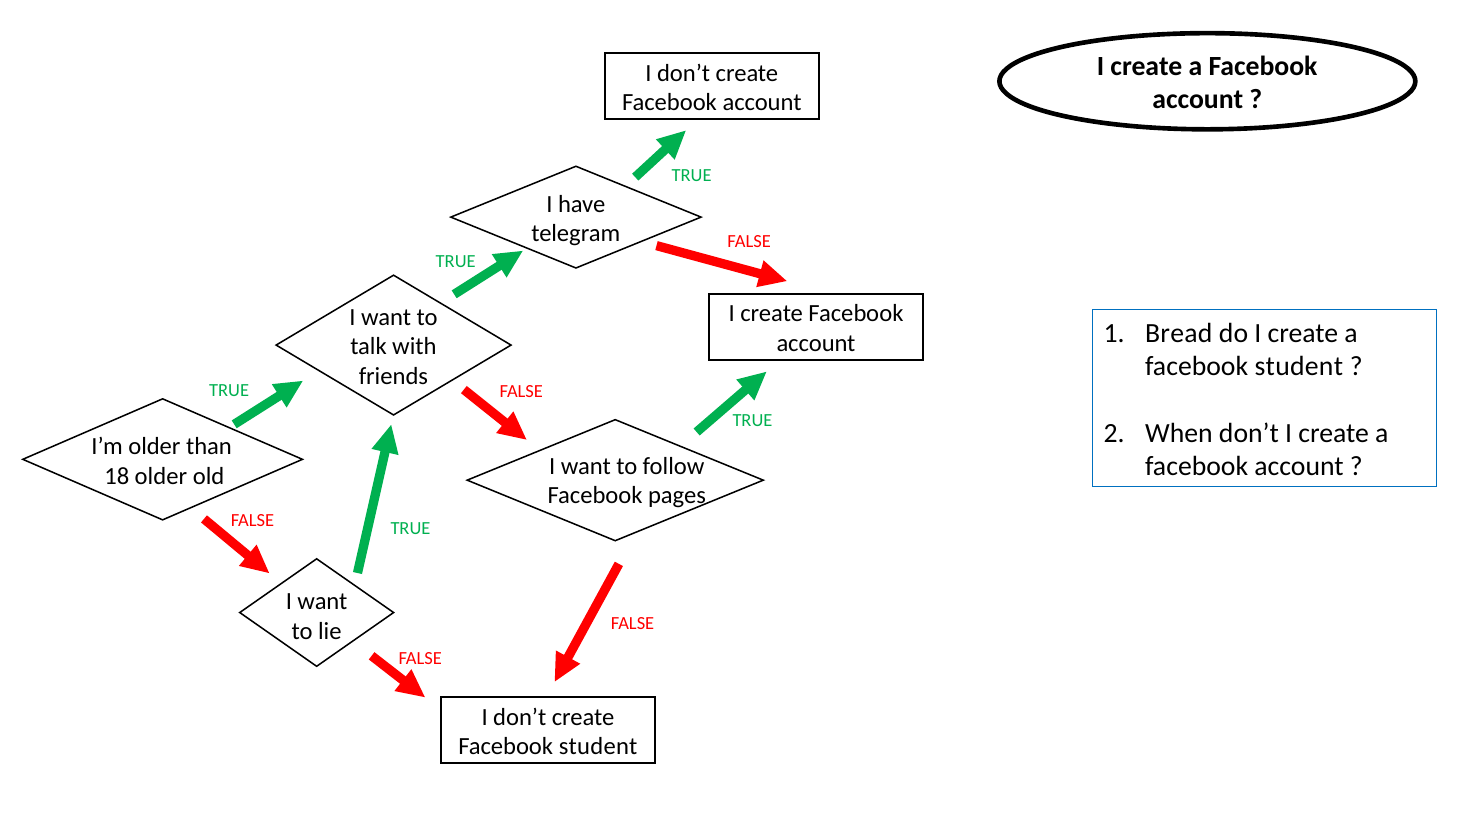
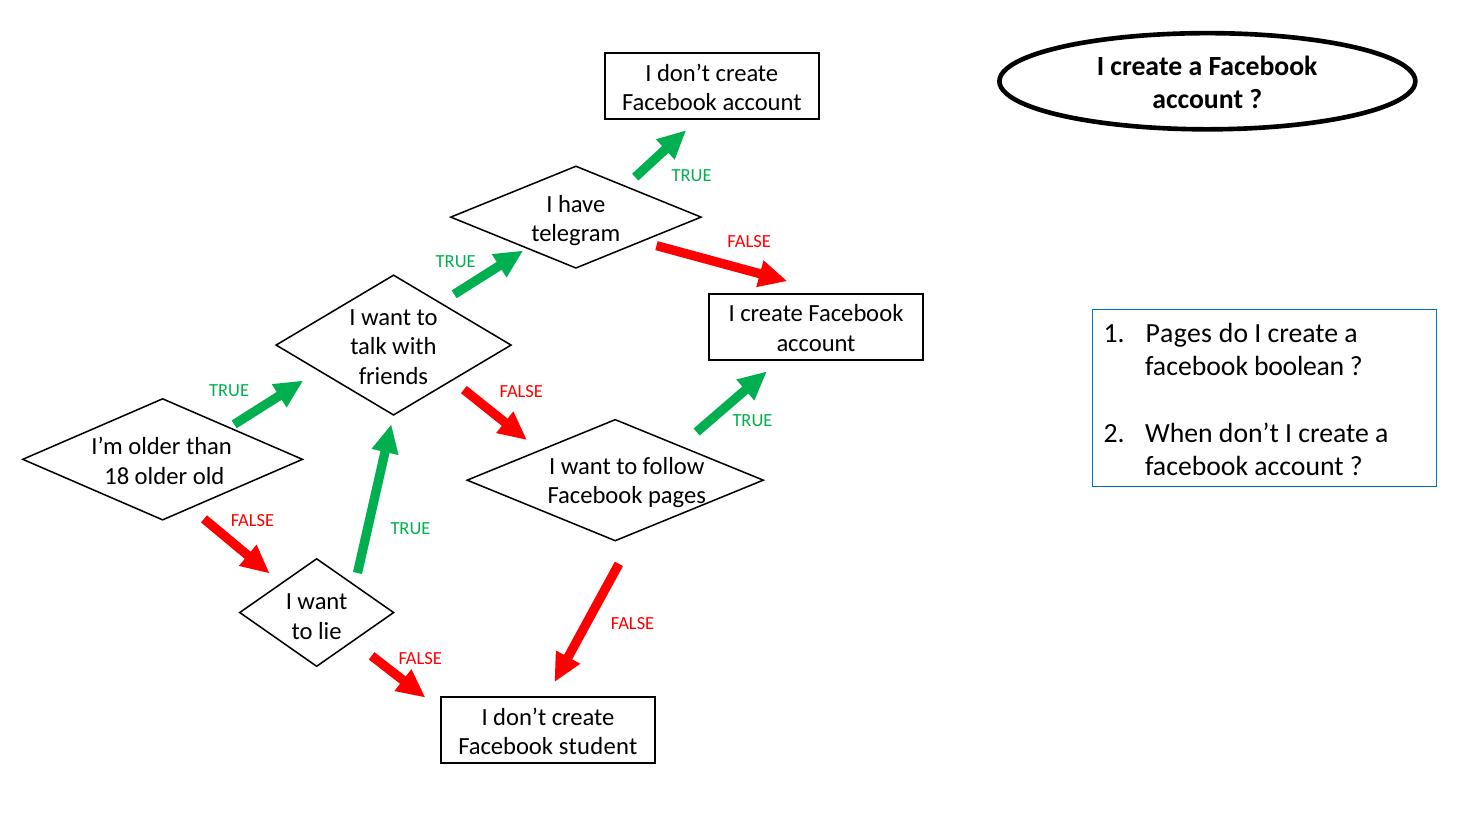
Bread at (1179, 333): Bread -> Pages
student at (1299, 366): student -> boolean
